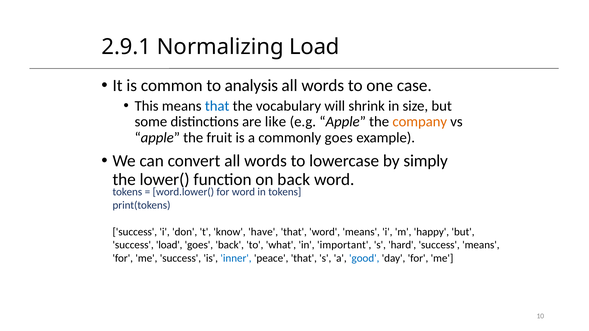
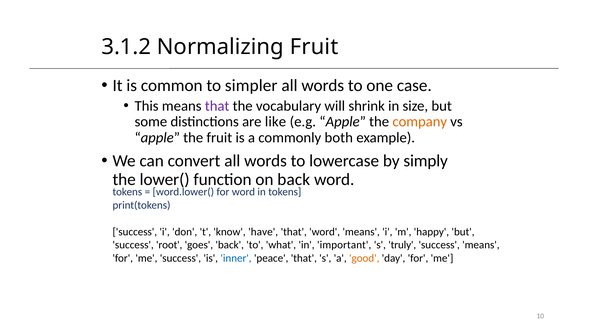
2.9.1: 2.9.1 -> 3.1.2
Normalizing Load: Load -> Fruit
analysis: analysis -> simpler
that at (217, 106) colour: blue -> purple
commonly goes: goes -> both
success load: load -> root
hard: hard -> truly
good colour: blue -> orange
